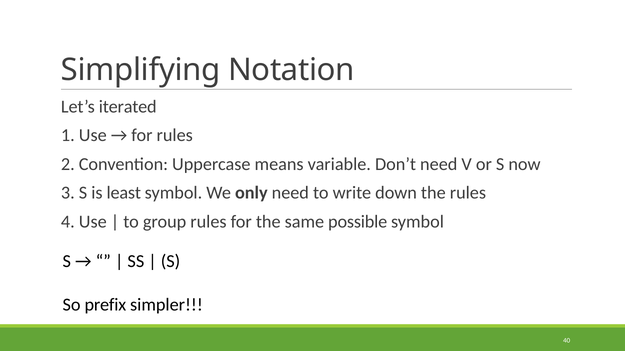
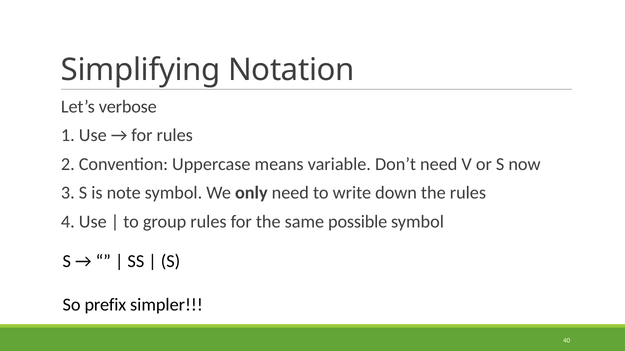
iterated: iterated -> verbose
least: least -> note
